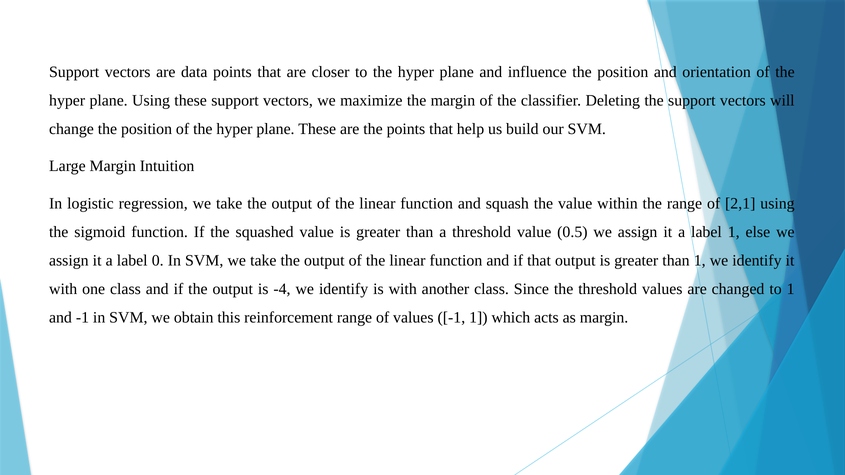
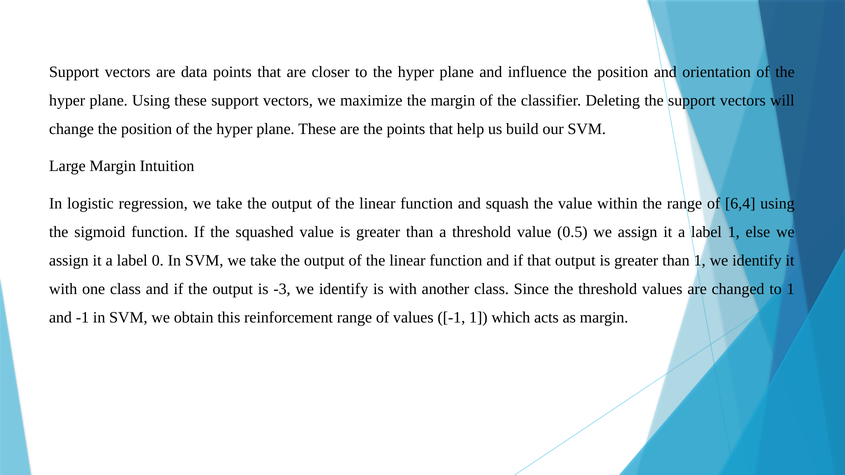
2,1: 2,1 -> 6,4
-4: -4 -> -3
